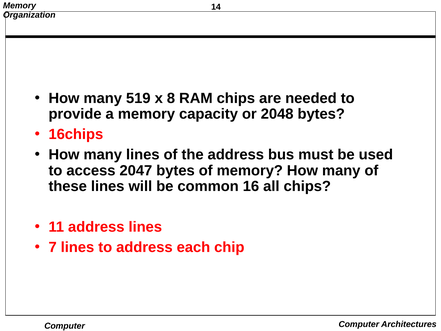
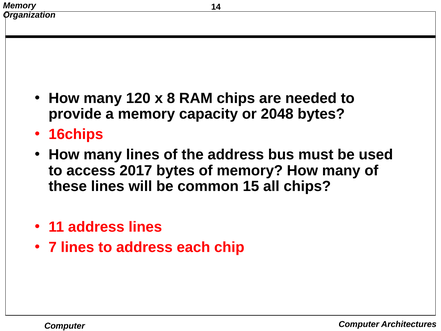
519: 519 -> 120
2047: 2047 -> 2017
16: 16 -> 15
